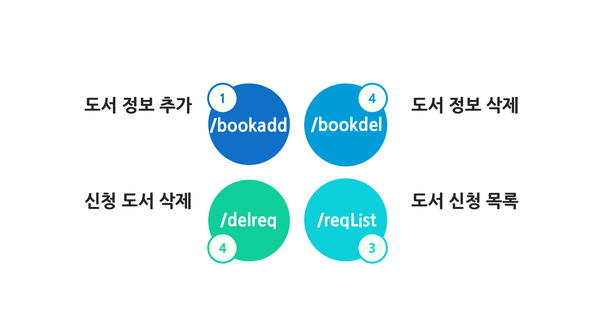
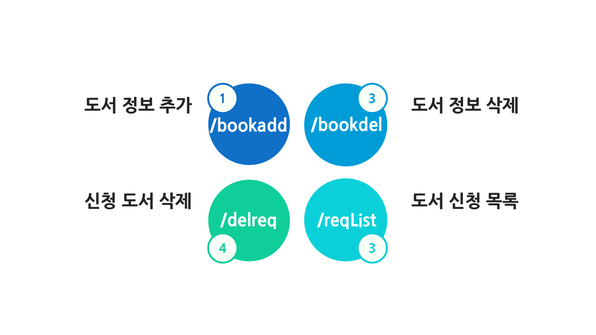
1 4: 4 -> 3
